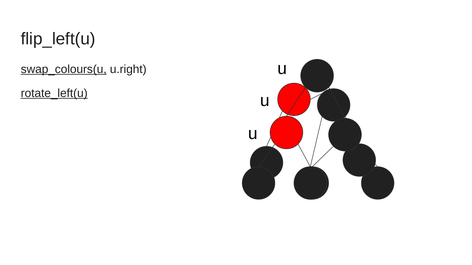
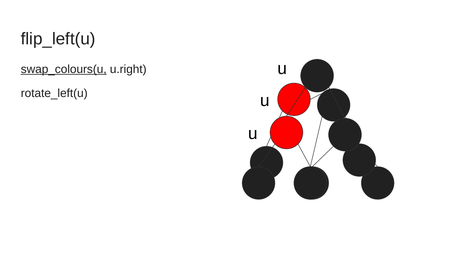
rotate_left(u underline: present -> none
